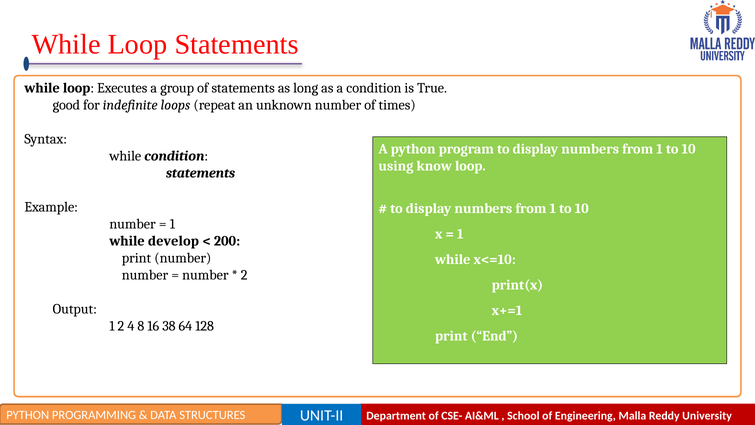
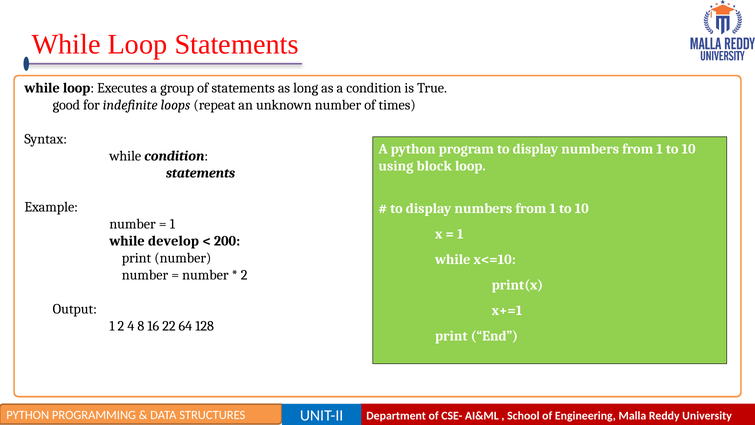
know: know -> block
38: 38 -> 22
